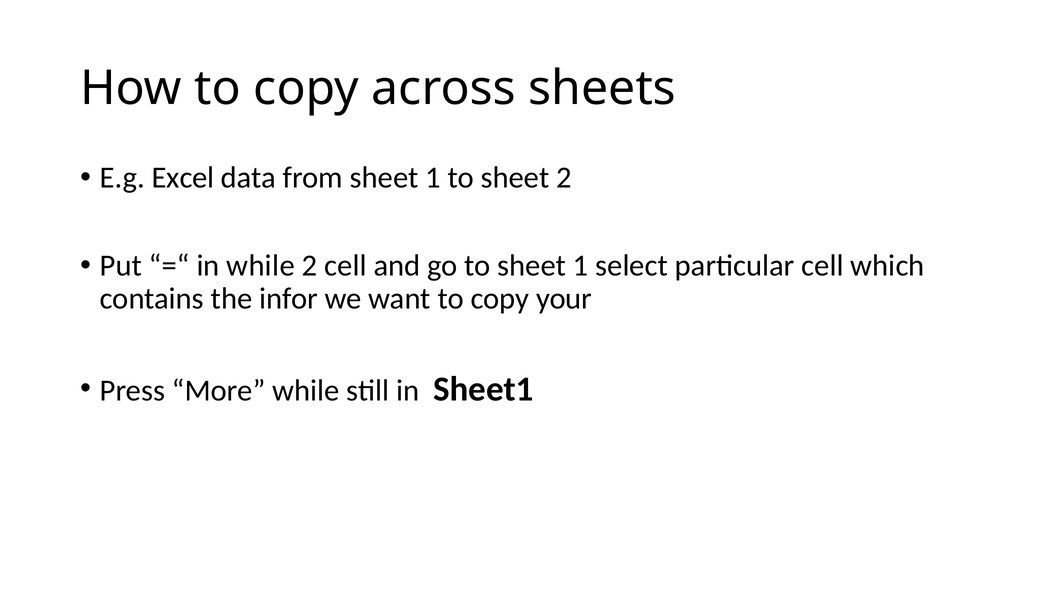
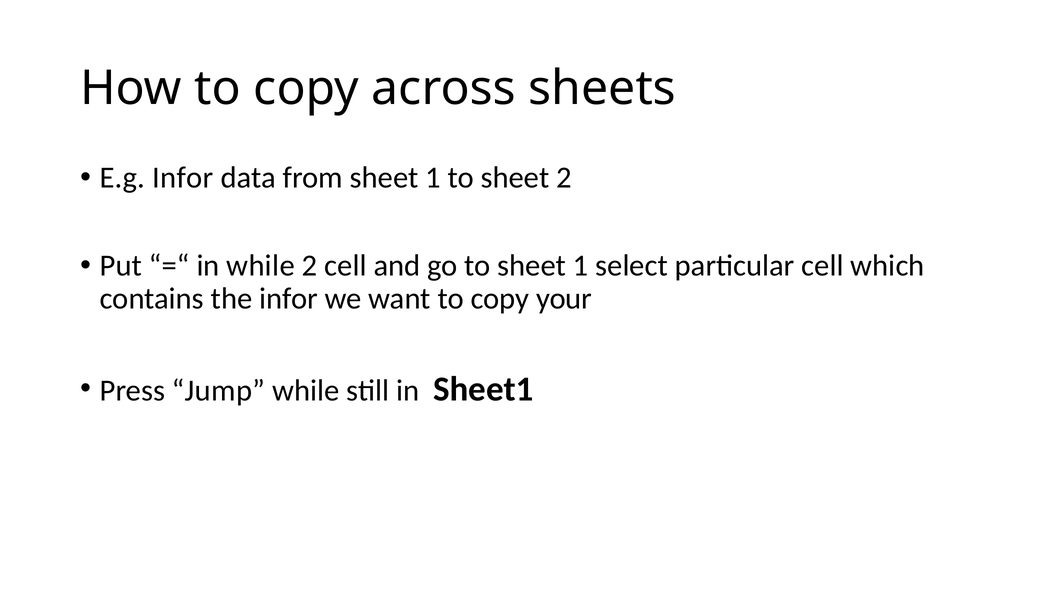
E.g Excel: Excel -> Infor
More: More -> Jump
